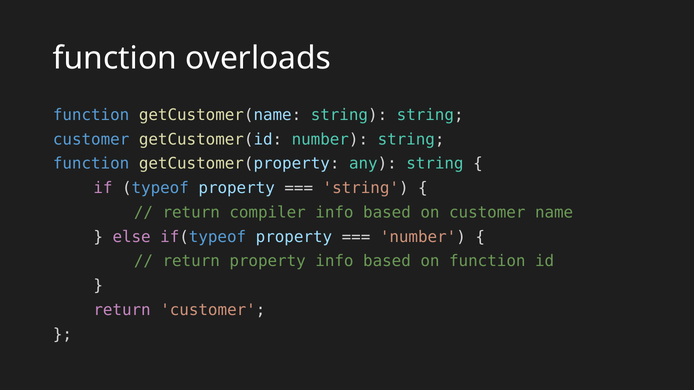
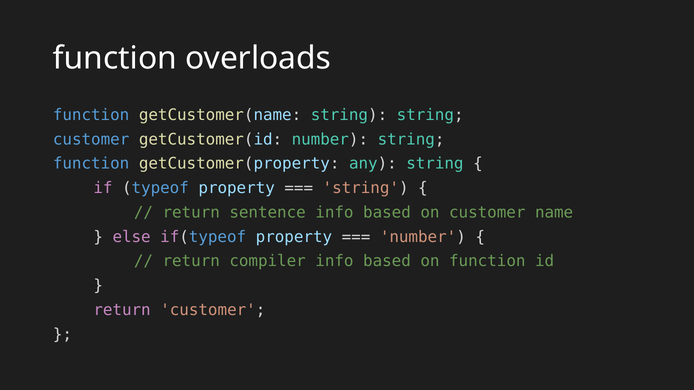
compiler: compiler -> sentence
return property: property -> compiler
